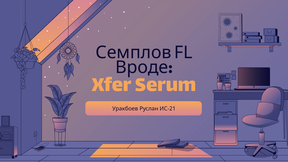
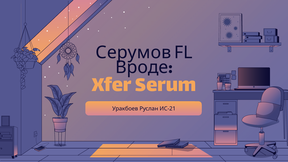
Семплов: Семплов -> Серумов
